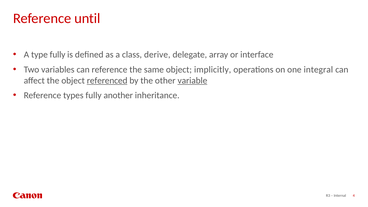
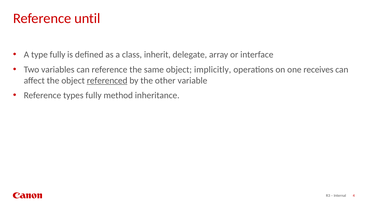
derive: derive -> inherit
integral: integral -> receives
variable underline: present -> none
another: another -> method
